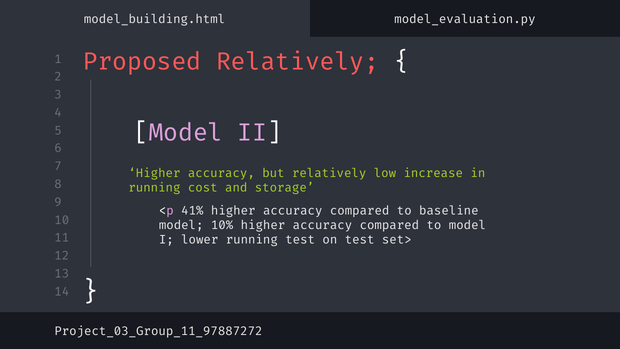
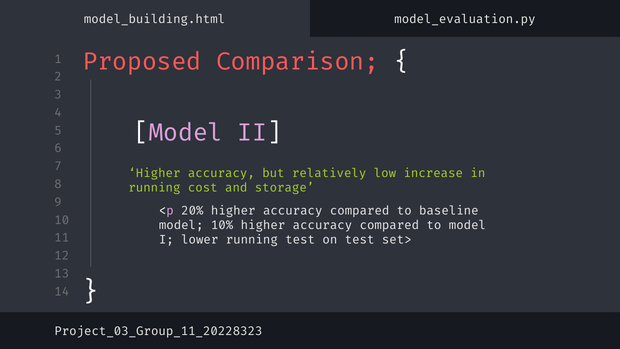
Proposed Relatively: Relatively -> Comparison
41%: 41% -> 20%
Project_03_Group_11_97887272: Project_03_Group_11_97887272 -> Project_03_Group_11_20228323
